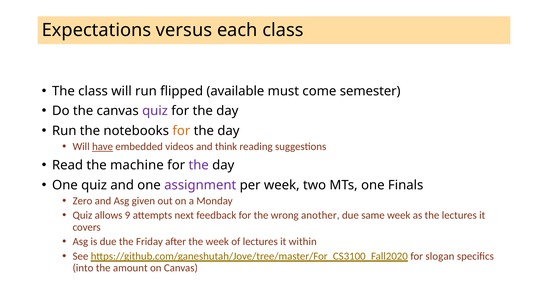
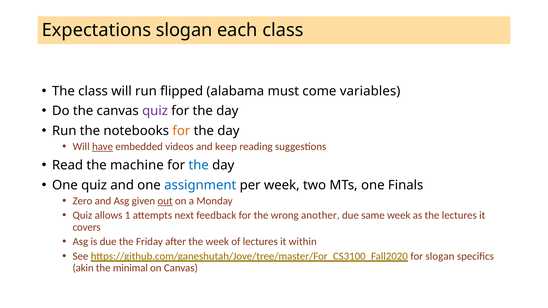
Expectations versus: versus -> slogan
available: available -> alabama
semester: semester -> variables
think: think -> keep
the at (199, 165) colour: purple -> blue
assignment colour: purple -> blue
out underline: none -> present
9: 9 -> 1
into: into -> akin
amount: amount -> minimal
